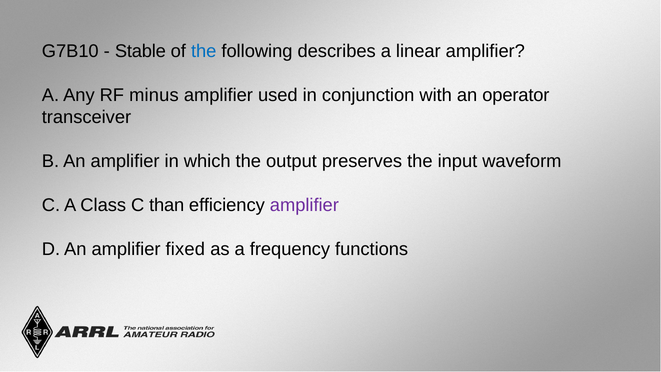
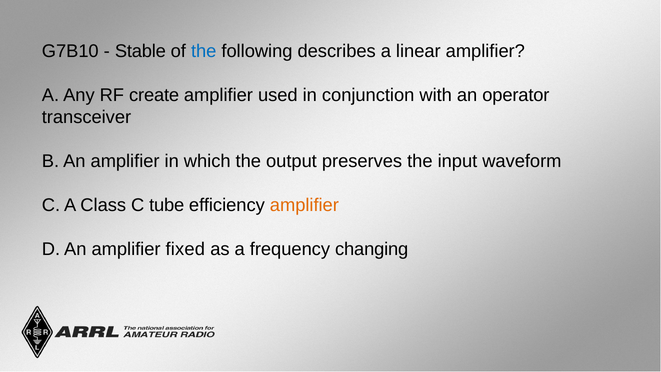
minus: minus -> create
than: than -> tube
amplifier at (304, 205) colour: purple -> orange
functions: functions -> changing
